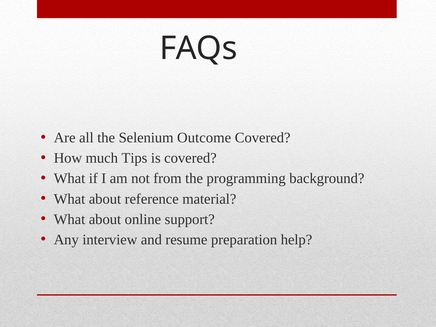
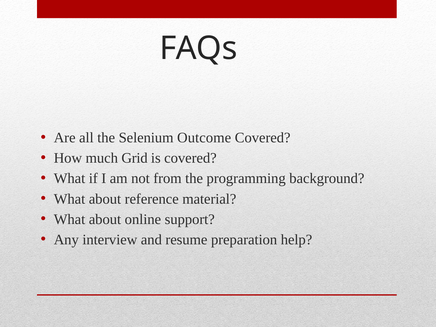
Tips: Tips -> Grid
